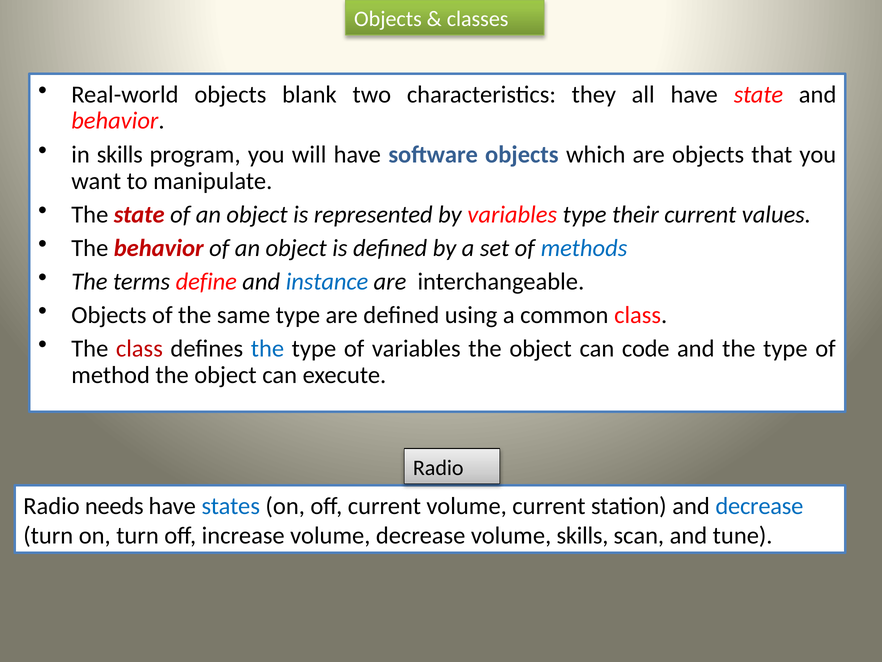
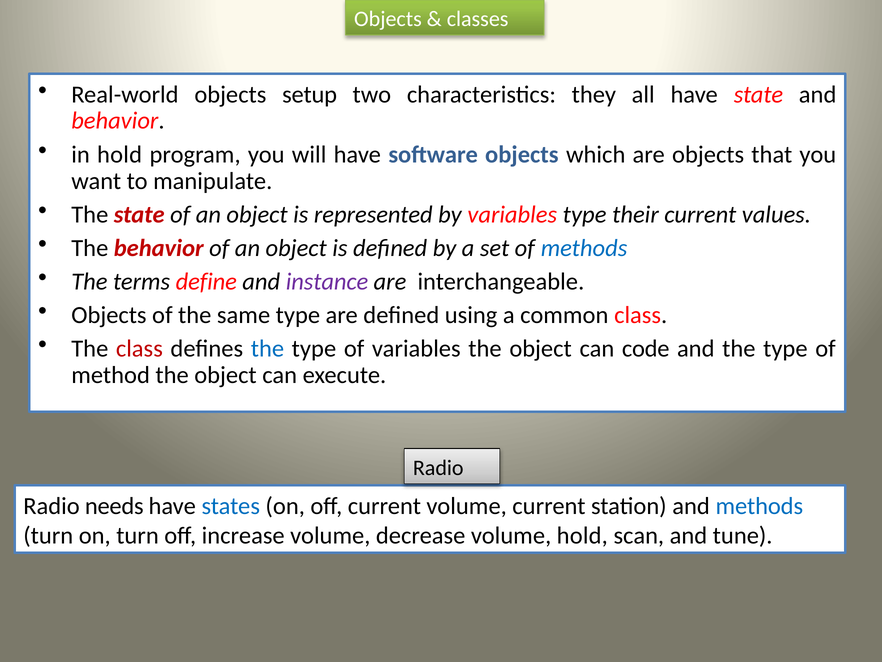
blank: blank -> setup
in skills: skills -> hold
instance colour: blue -> purple
and decrease: decrease -> methods
volume skills: skills -> hold
